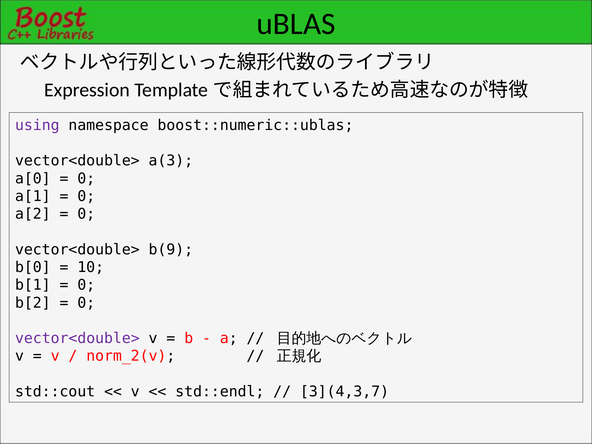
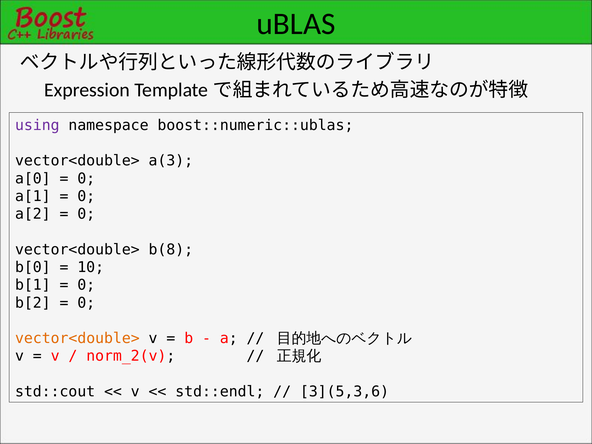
b(9: b(9 -> b(8
vector<double> at (77, 338) colour: purple -> orange
3](4,3,7: 3](4,3,7 -> 3](5,3,6
